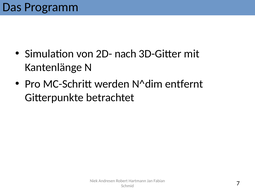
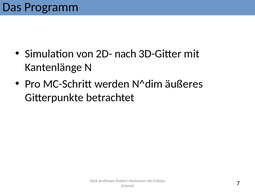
entfernt: entfernt -> äußeres
